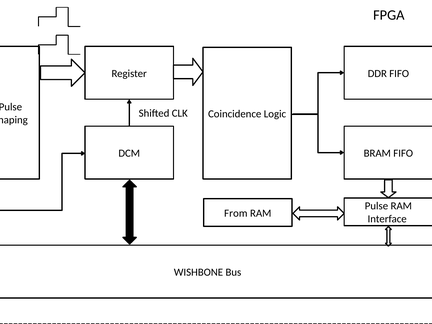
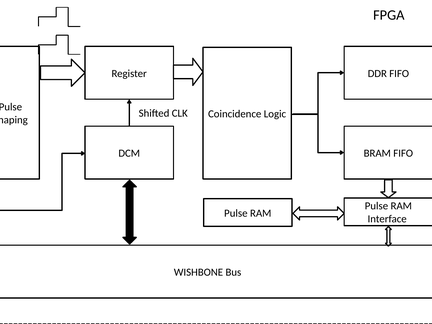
From at (236, 213): From -> Pulse
